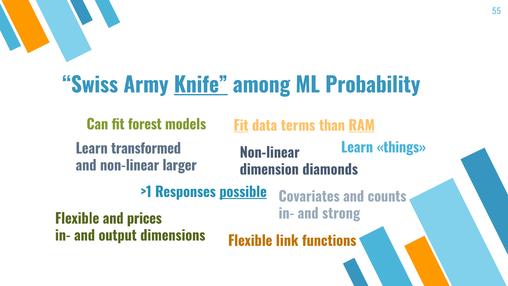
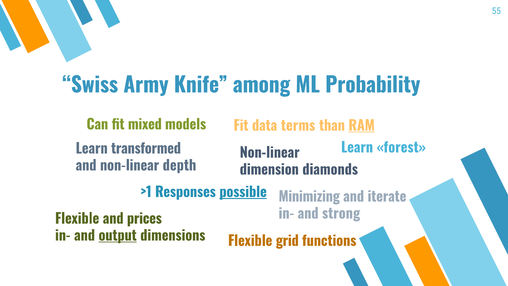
Knife underline: present -> none
forest: forest -> mixed
Fit at (241, 126) underline: present -> none
things: things -> forest
larger: larger -> depth
Covariates: Covariates -> Minimizing
counts: counts -> iterate
output underline: none -> present
link: link -> grid
